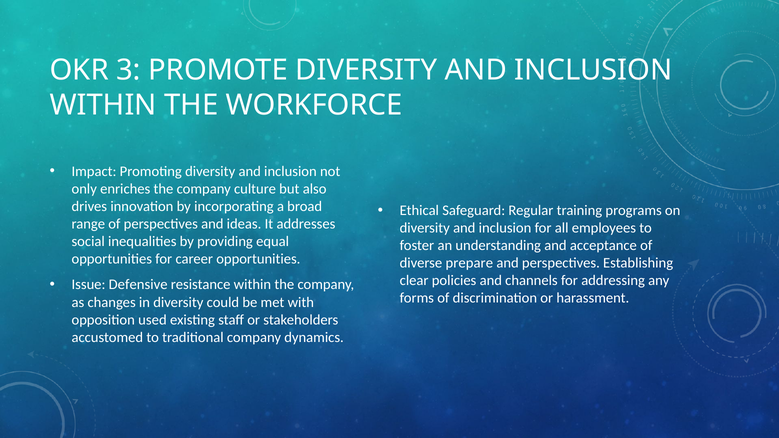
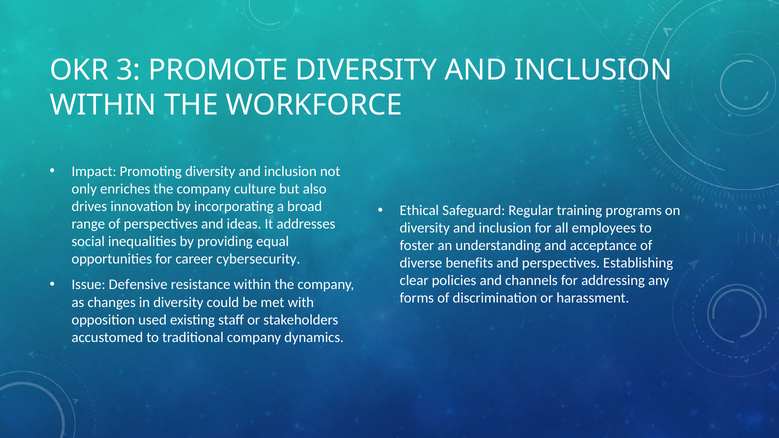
career opportunities: opportunities -> cybersecurity
prepare: prepare -> benefits
